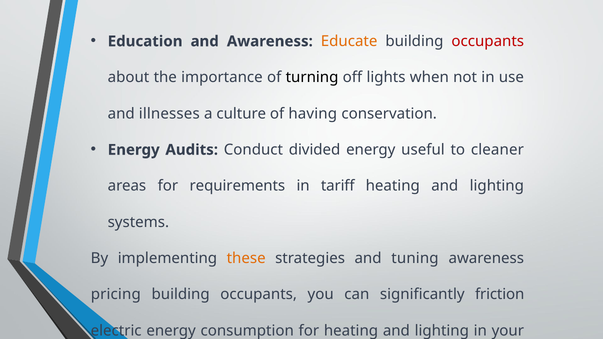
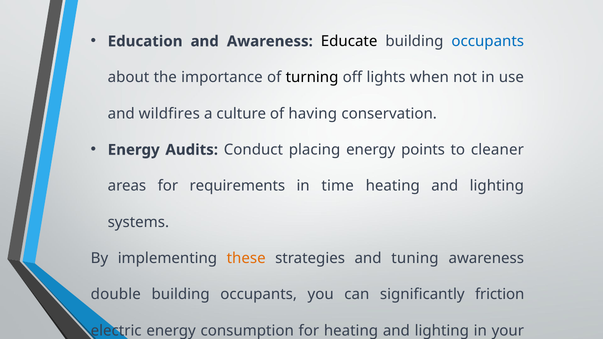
Educate colour: orange -> black
occupants at (488, 41) colour: red -> blue
illnesses: illnesses -> wildfires
divided: divided -> placing
useful: useful -> points
tariff: tariff -> time
pricing: pricing -> double
